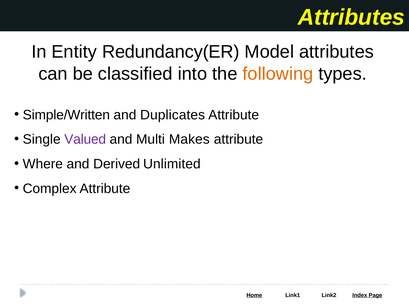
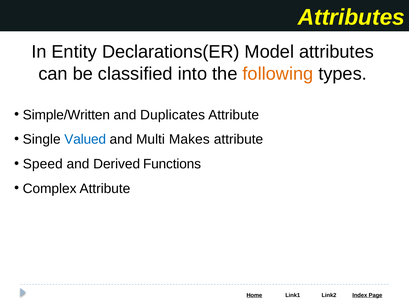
Redundancy(ER: Redundancy(ER -> Declarations(ER
Valued colour: purple -> blue
Where: Where -> Speed
Unlimited: Unlimited -> Functions
